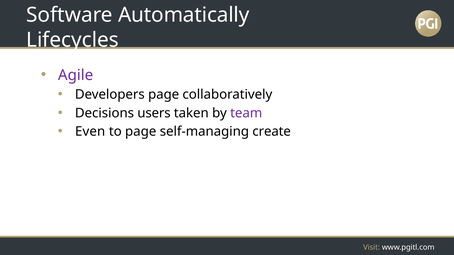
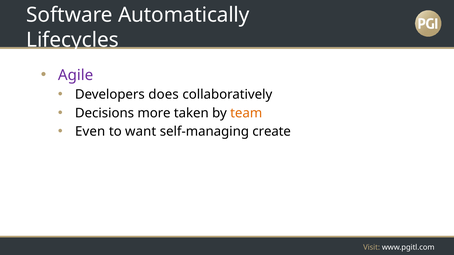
Developers page: page -> does
users: users -> more
team colour: purple -> orange
to page: page -> want
